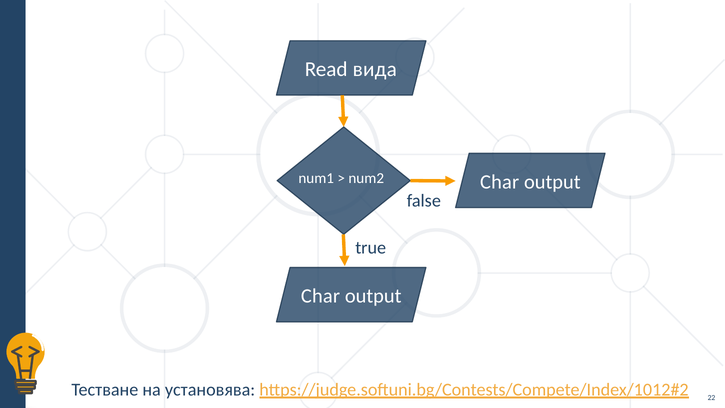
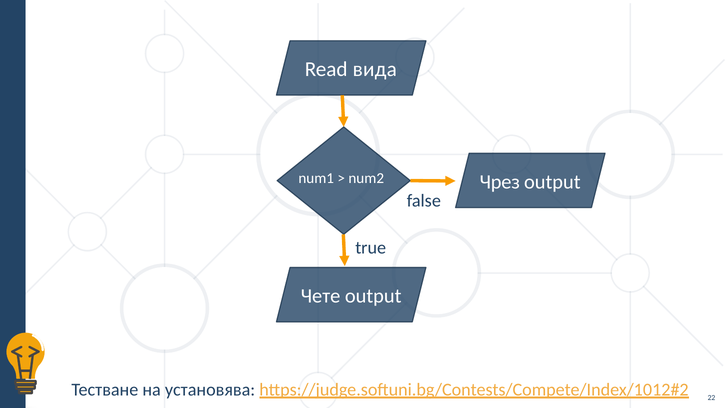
Char at (500, 182): Char -> Чрез
Char at (320, 296): Char -> Чете
